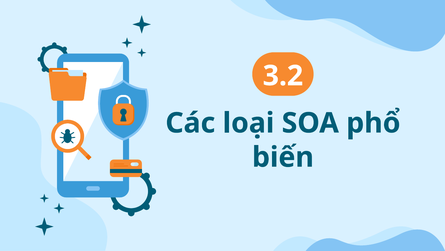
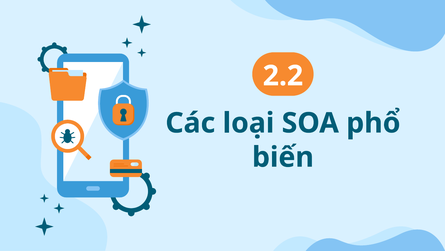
3.2: 3.2 -> 2.2
